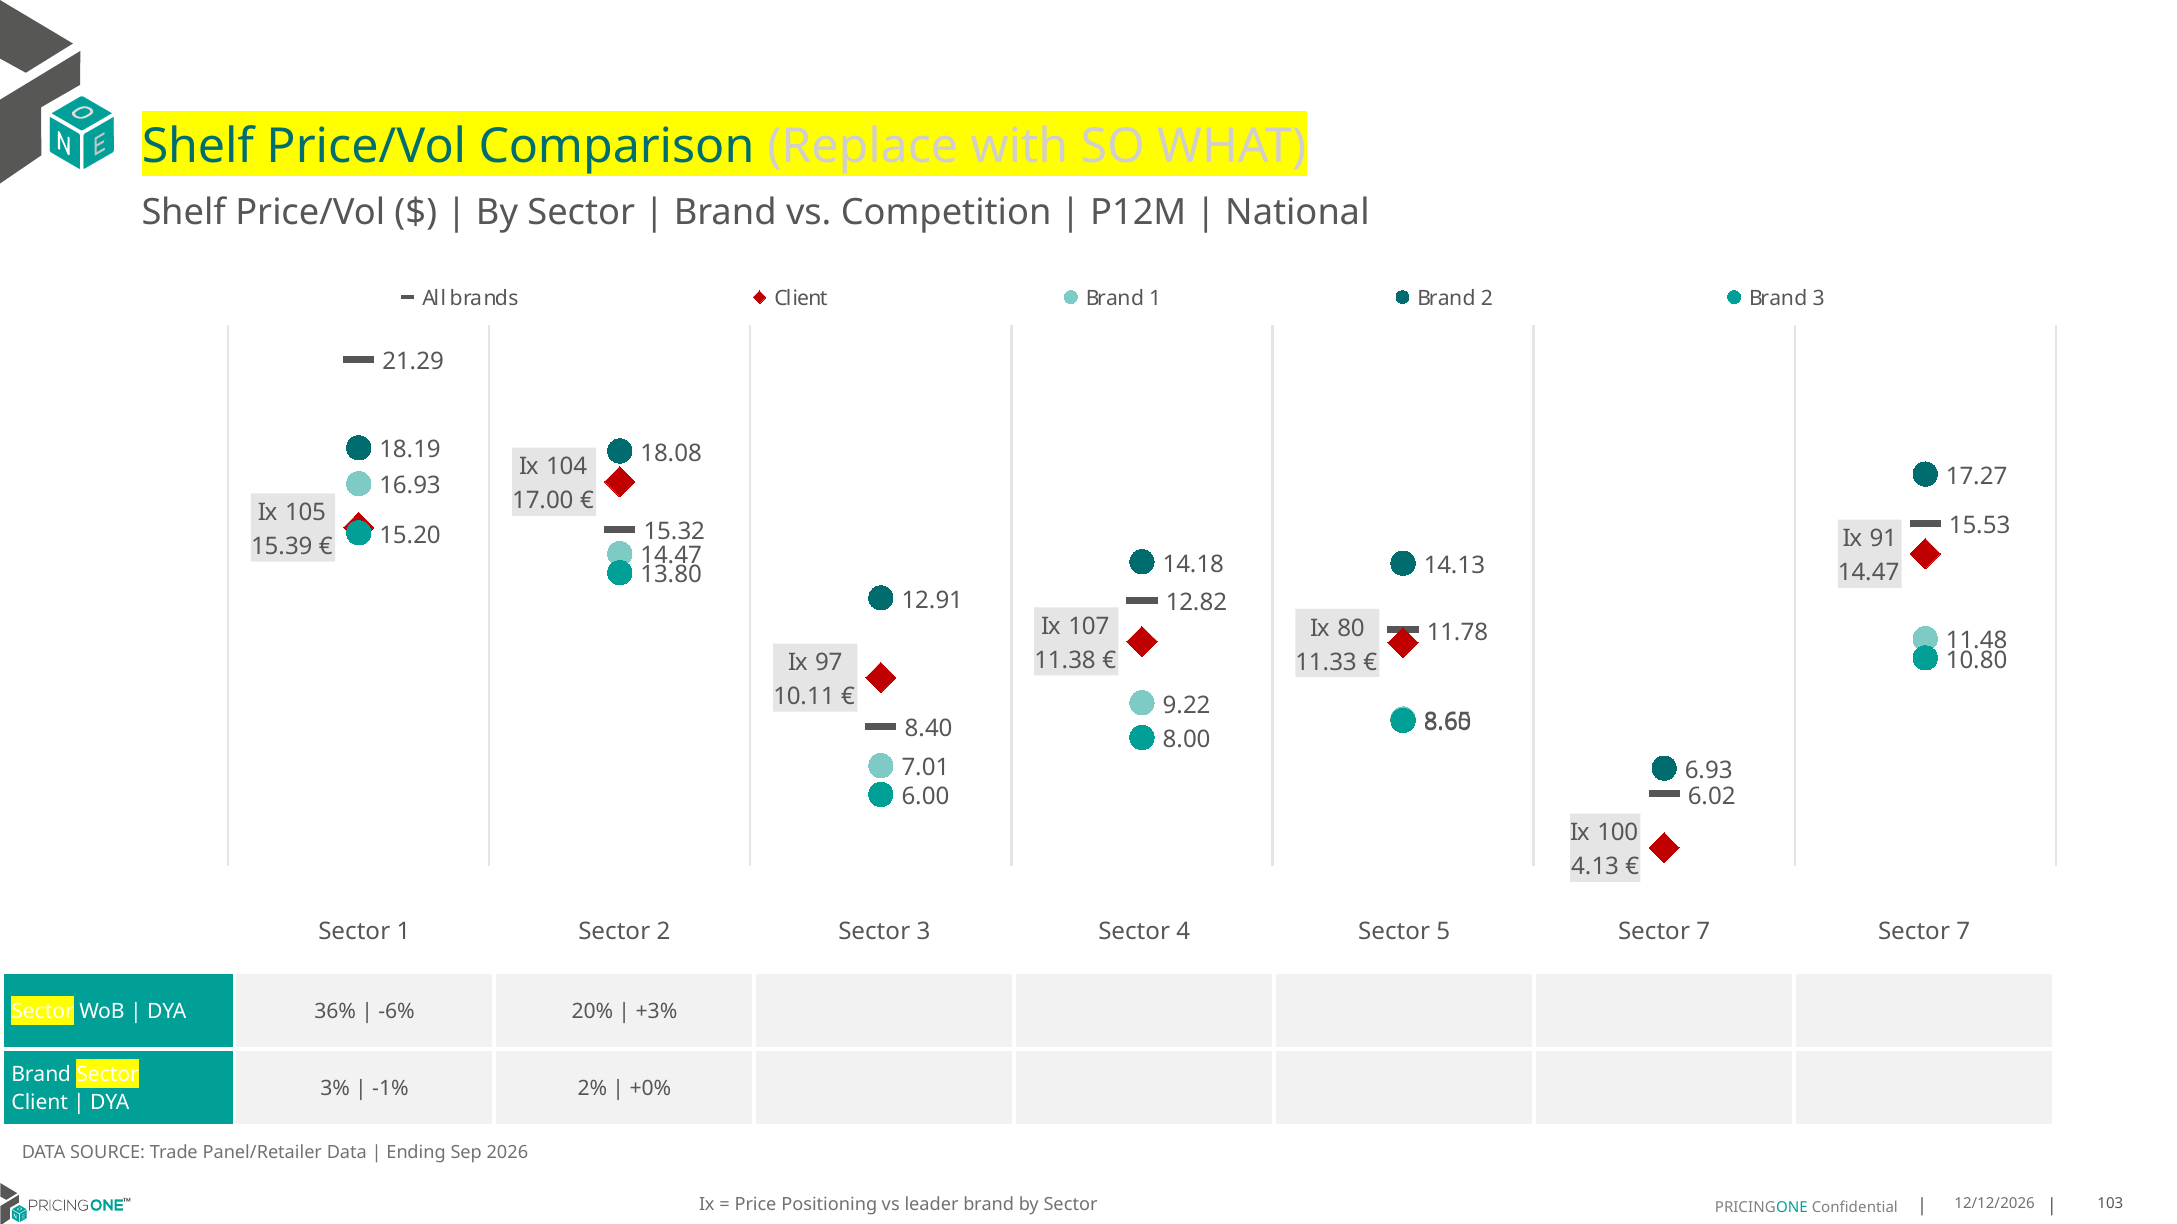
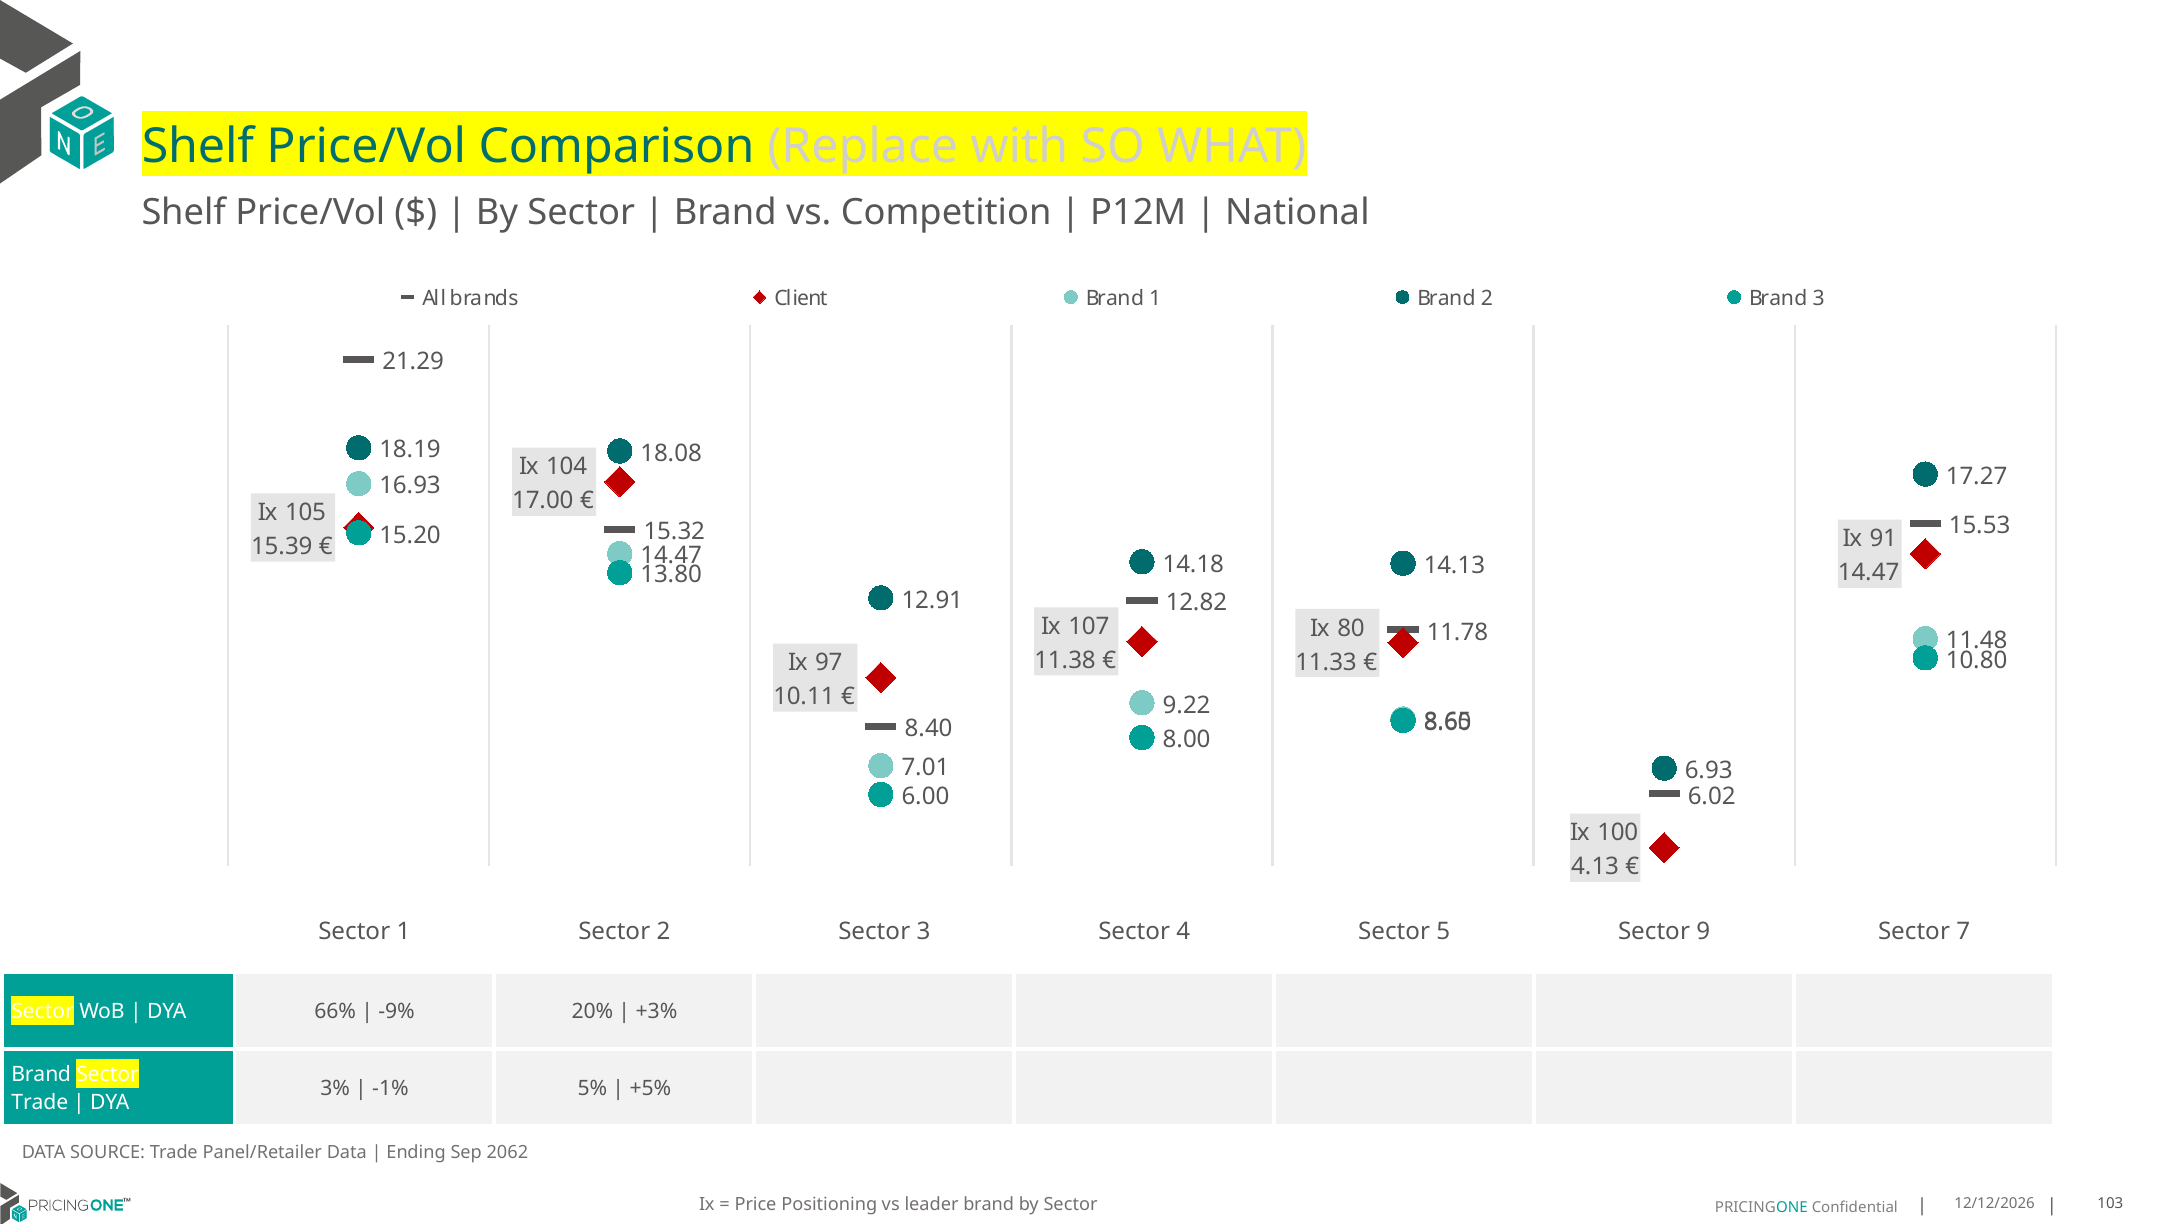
5 Sector 7: 7 -> 9
36%: 36% -> 66%
-6%: -6% -> -9%
2%: 2% -> 5%
+0%: +0% -> +5%
Client at (40, 1104): Client -> Trade
2026: 2026 -> 2062
